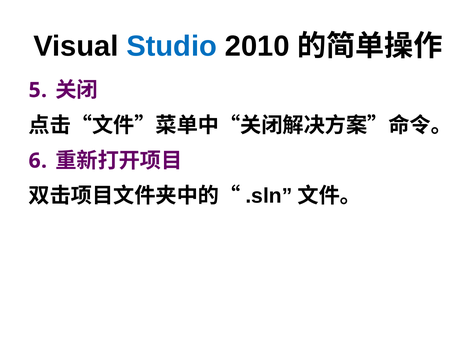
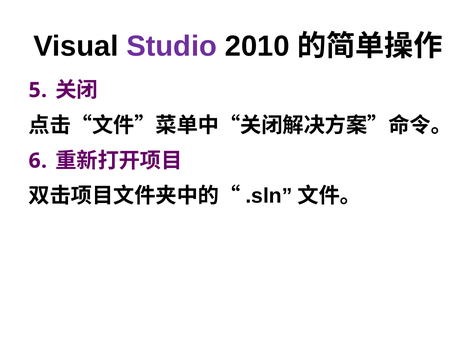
Studio colour: blue -> purple
